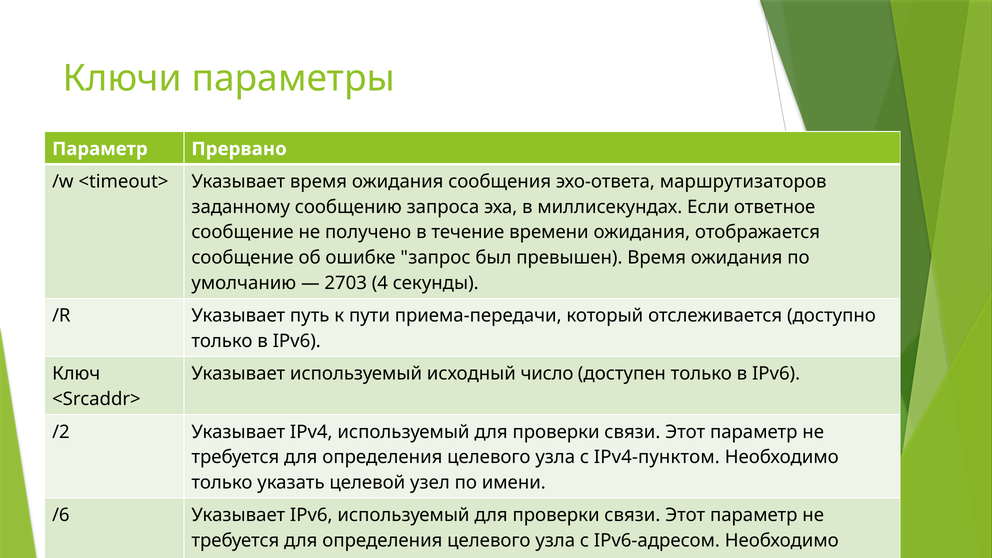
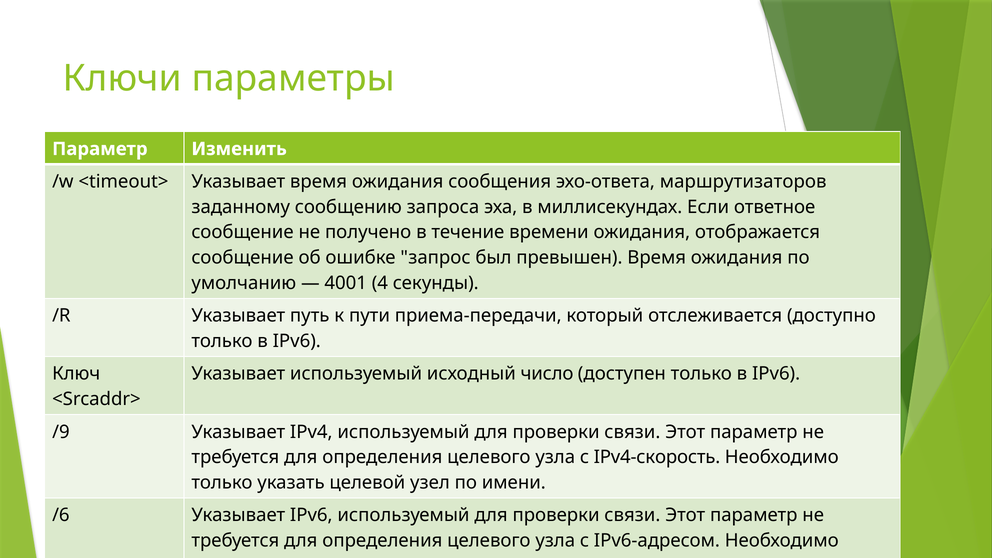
Прервано: Прервано -> Изменить
2703: 2703 -> 4001
/2: /2 -> /9
IPv4-пунктом: IPv4-пунктом -> IPv4-скорость
